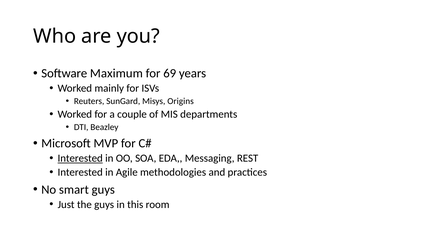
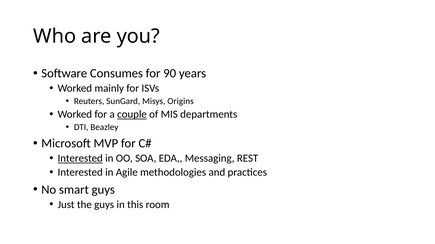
Maximum: Maximum -> Consumes
69: 69 -> 90
couple underline: none -> present
